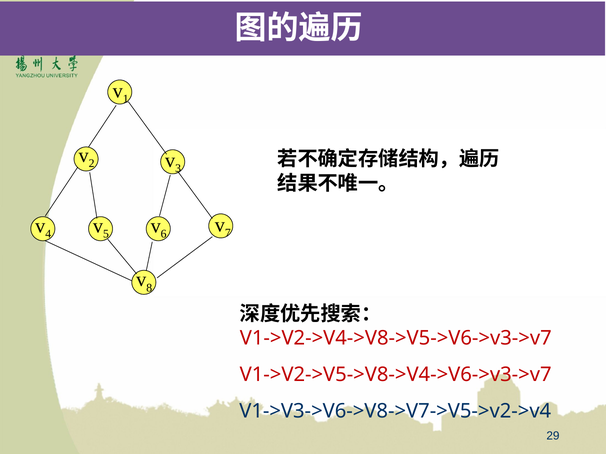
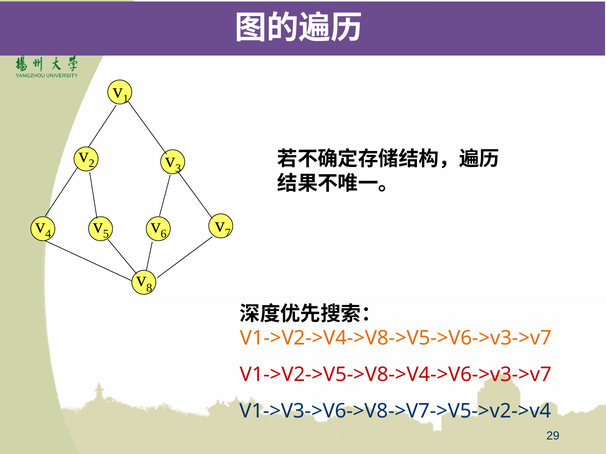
V1->V2->V4->V8->V5->V6->v3->v7 colour: red -> orange
